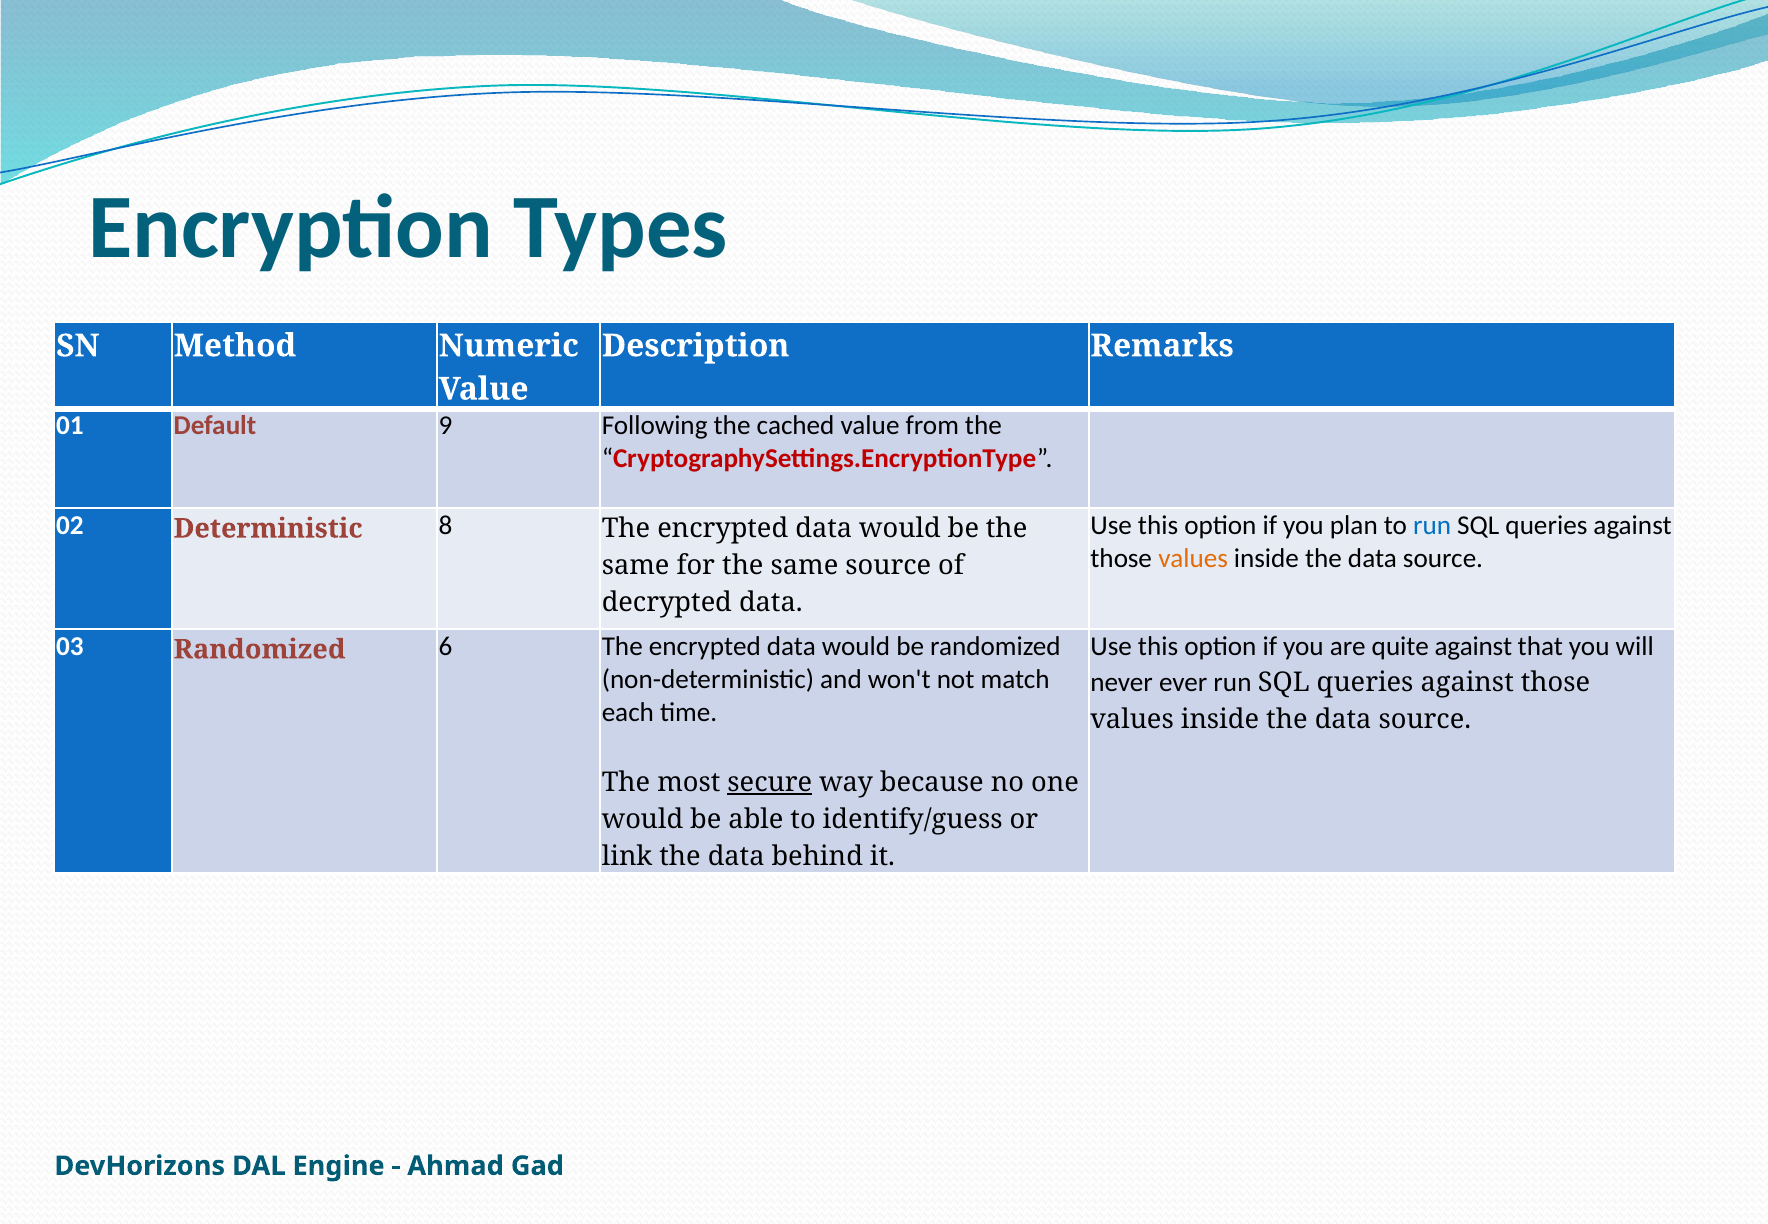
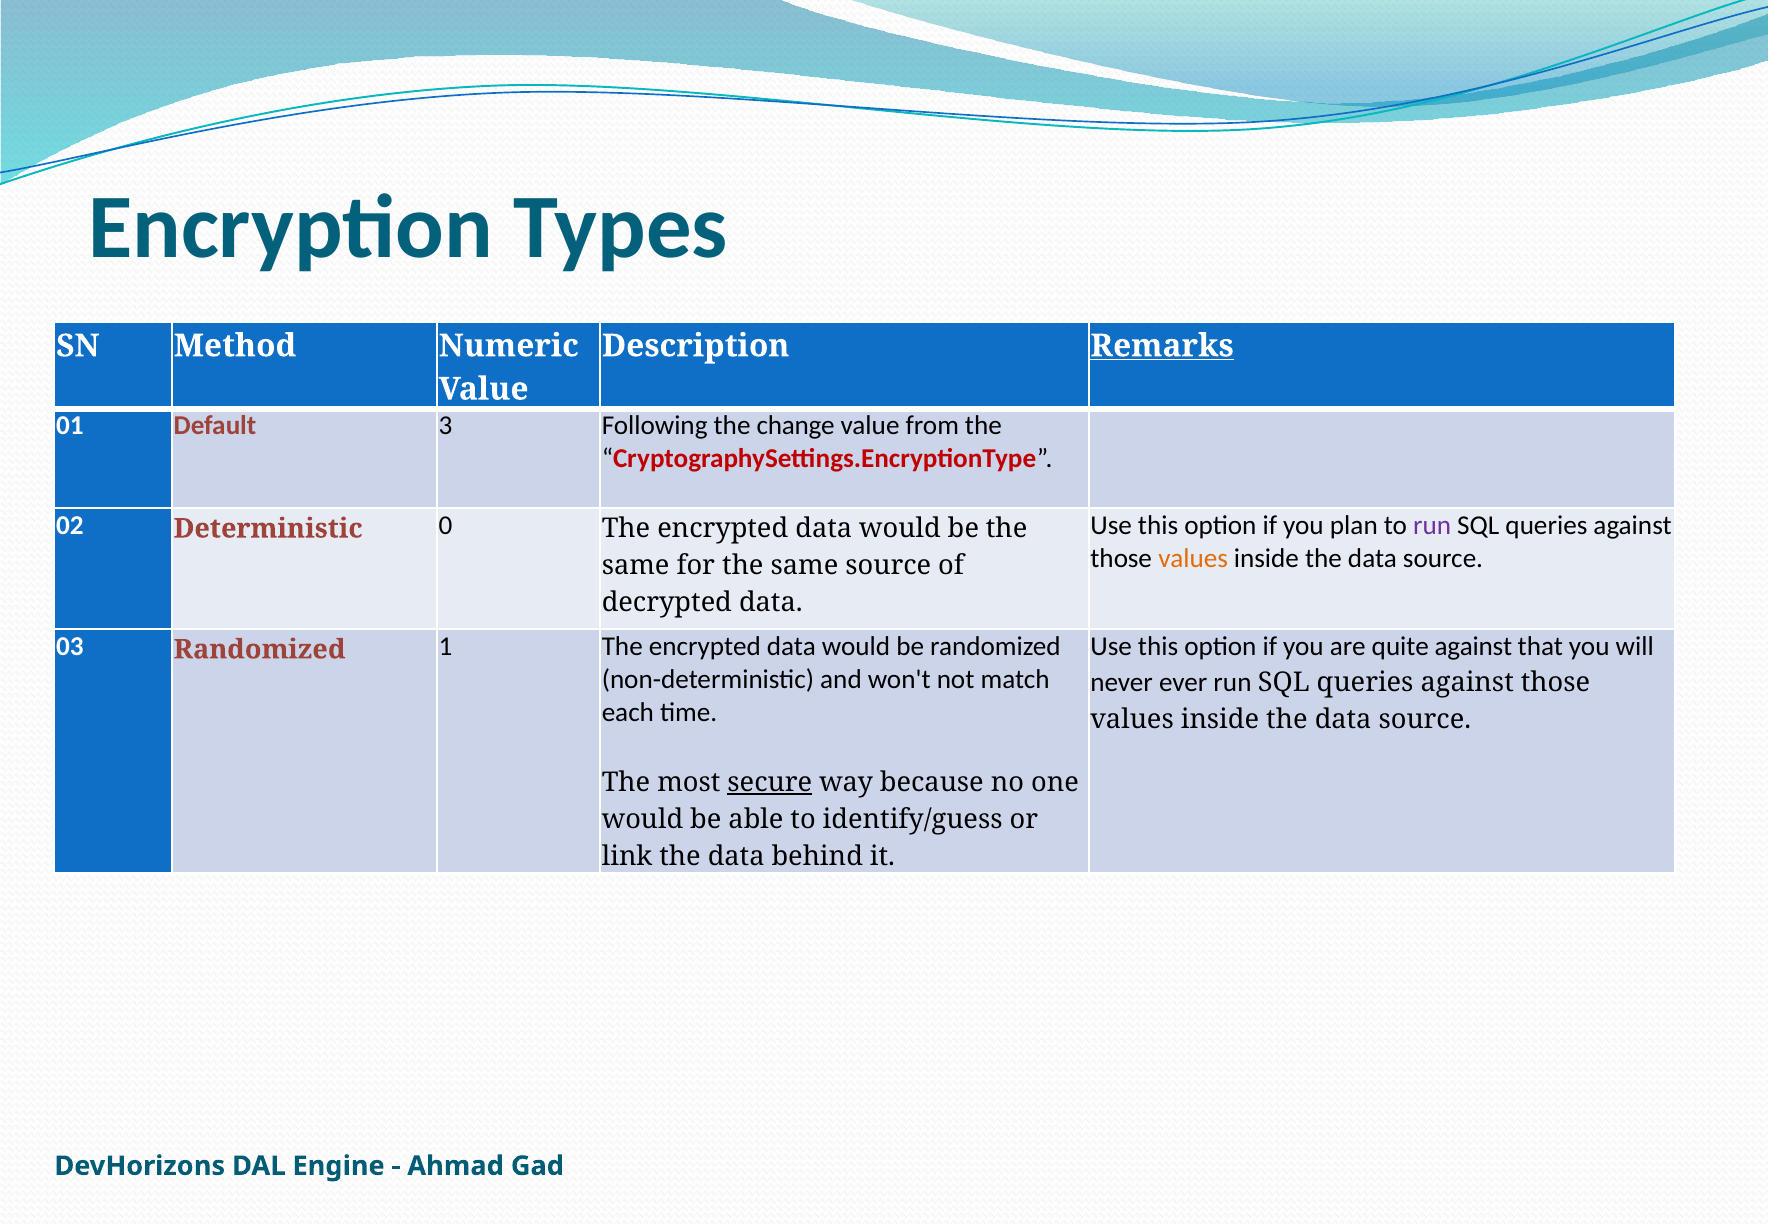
Remarks underline: none -> present
9: 9 -> 3
cached: cached -> change
8: 8 -> 0
run at (1432, 525) colour: blue -> purple
6: 6 -> 1
